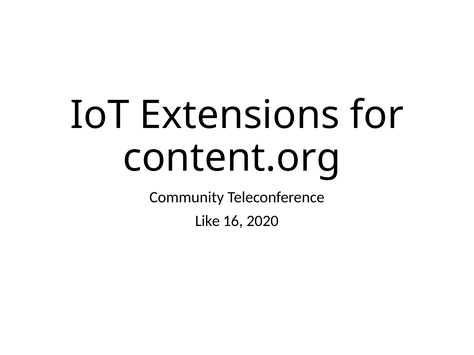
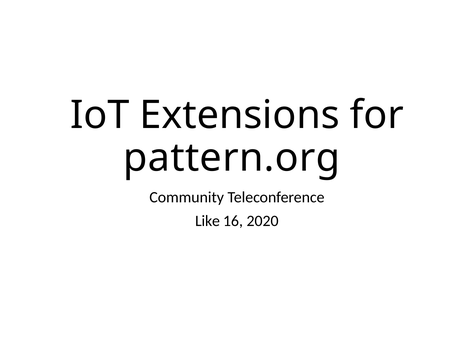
content.org: content.org -> pattern.org
